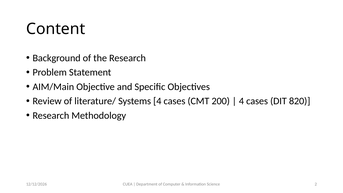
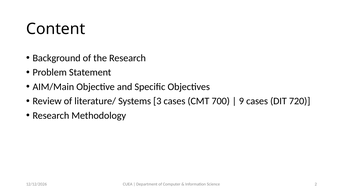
Systems 4: 4 -> 3
200: 200 -> 700
4 at (241, 101): 4 -> 9
820: 820 -> 720
